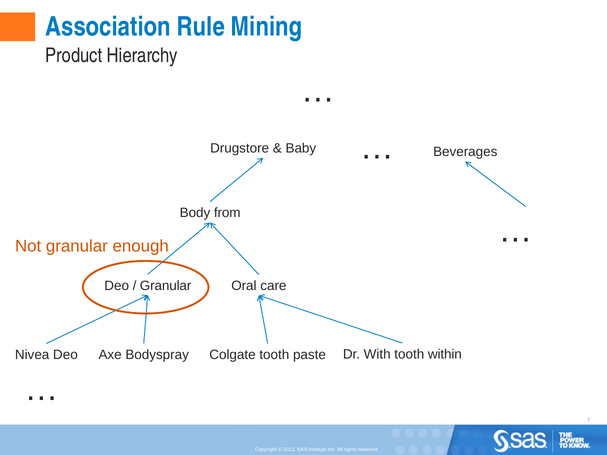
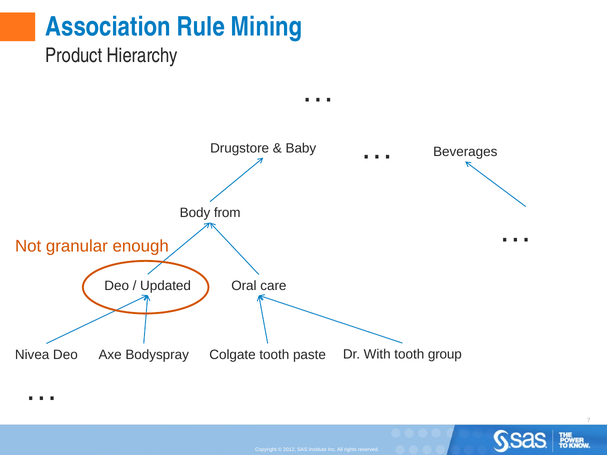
Granular at (166, 286): Granular -> Updated
within: within -> group
